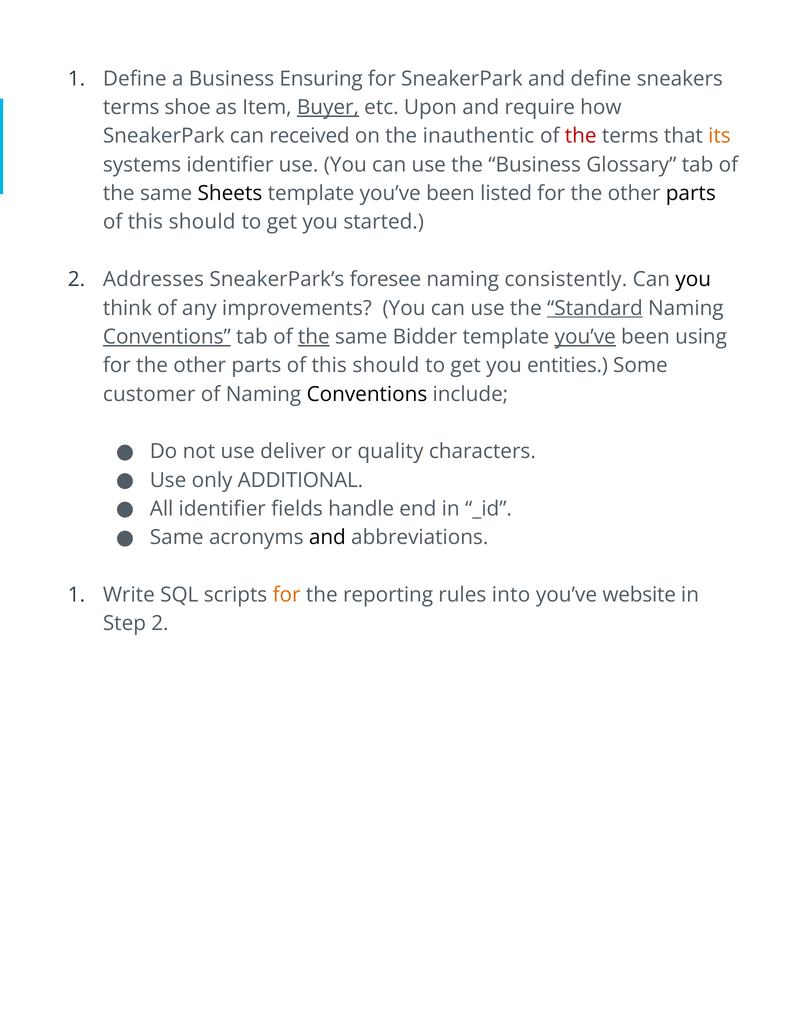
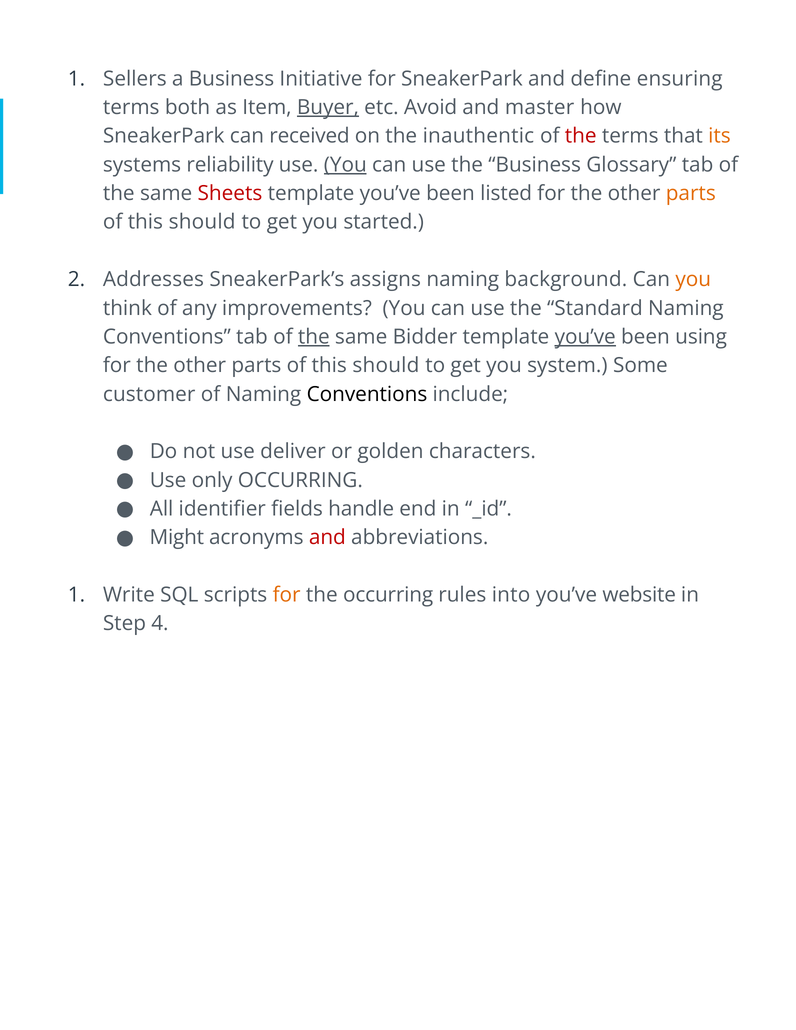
Define at (135, 79): Define -> Sellers
Ensuring: Ensuring -> Initiative
sneakers: sneakers -> ensuring
shoe: shoe -> both
Upon: Upon -> Avoid
require: require -> master
systems identifier: identifier -> reliability
You at (345, 165) underline: none -> present
Sheets colour: black -> red
parts at (691, 193) colour: black -> orange
foresee: foresee -> assigns
consistently: consistently -> background
you at (693, 279) colour: black -> orange
Standard underline: present -> none
Conventions at (167, 337) underline: present -> none
entities: entities -> system
quality: quality -> golden
only ADDITIONAL: ADDITIONAL -> OCCURRING
Same at (177, 538): Same -> Might
and at (327, 538) colour: black -> red
the reporting: reporting -> occurring
Step 2: 2 -> 4
